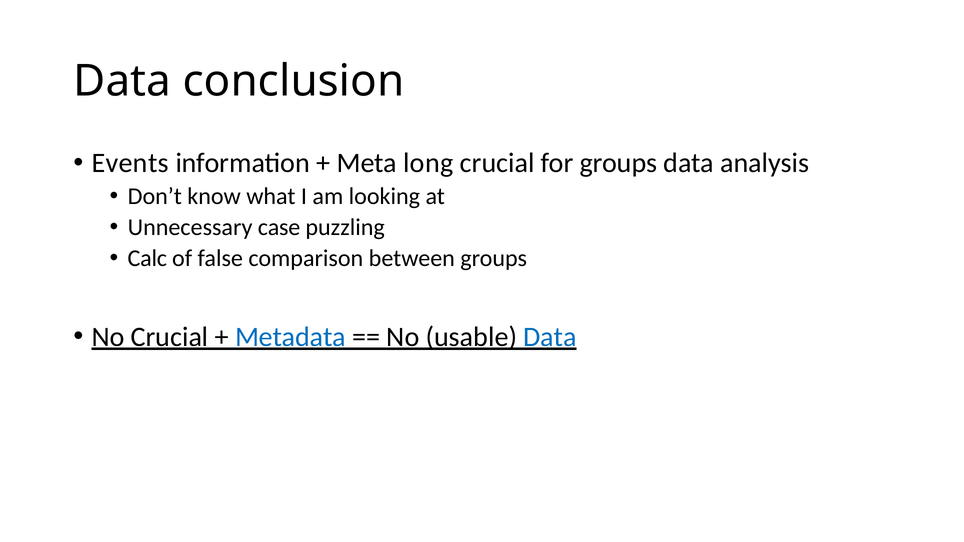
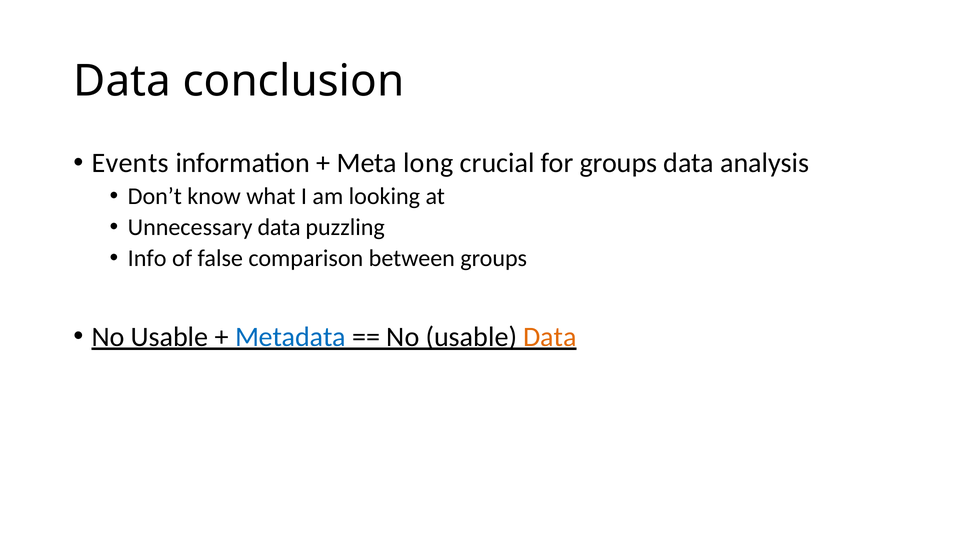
Unnecessary case: case -> data
Calc: Calc -> Info
Crucial at (170, 337): Crucial -> Usable
Data at (550, 337) colour: blue -> orange
